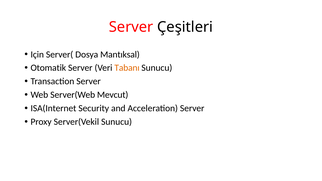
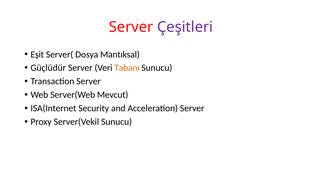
Çeşitleri colour: black -> purple
Için: Için -> Eşit
Otomatik: Otomatik -> Güçlüdür
